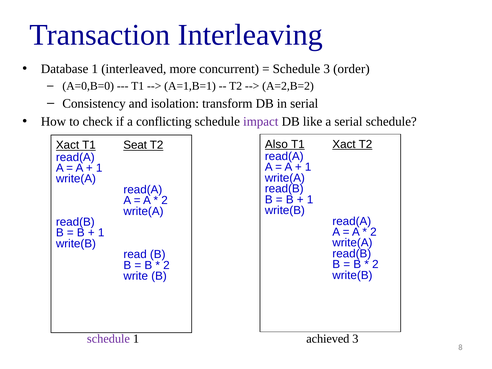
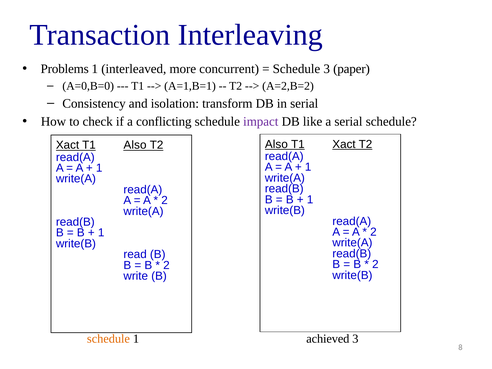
Database: Database -> Problems
order: order -> paper
T1 Seat: Seat -> Also
schedule at (108, 339) colour: purple -> orange
